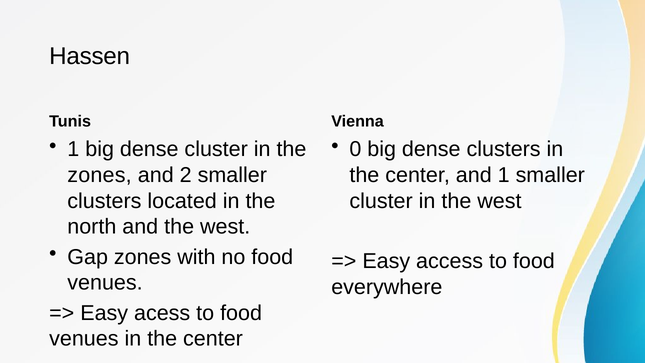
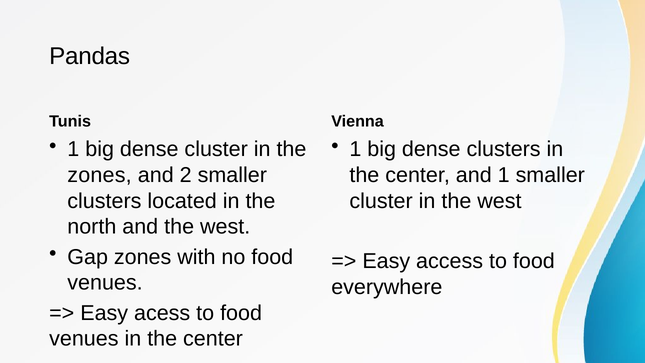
Hassen: Hassen -> Pandas
0 at (355, 149): 0 -> 1
